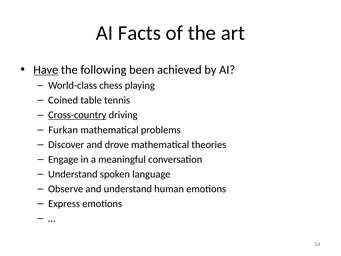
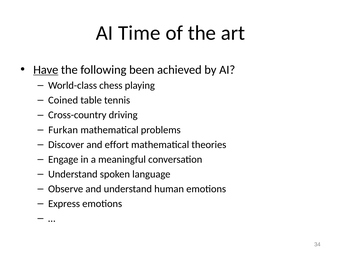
Facts: Facts -> Time
Cross-country underline: present -> none
drove: drove -> effort
